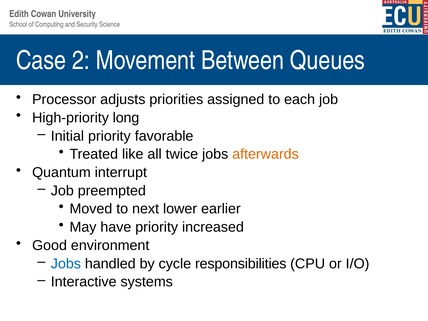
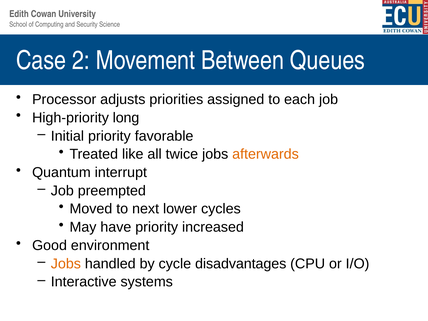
earlier: earlier -> cycles
Jobs at (66, 264) colour: blue -> orange
responsibilities: responsibilities -> disadvantages
